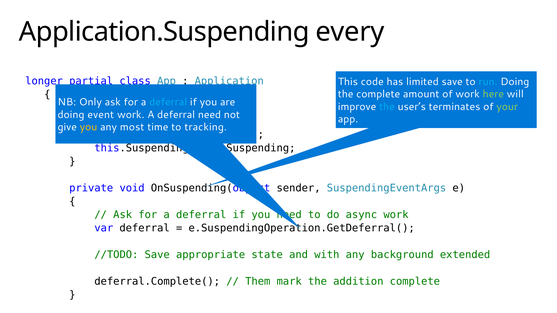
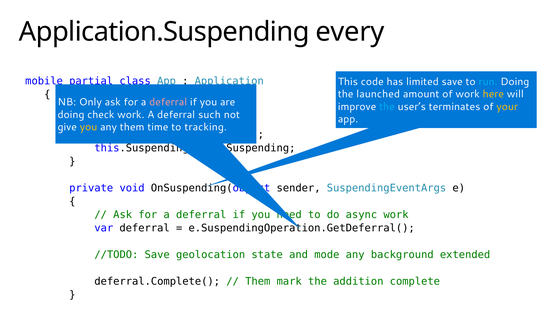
longer: longer -> mobile
the complete: complete -> launched
here colour: light green -> yellow
deferral at (168, 102) colour: light blue -> pink
your colour: light green -> yellow
event: event -> check
deferral need: need -> such
any most: most -> them
appropriate: appropriate -> geolocation
with: with -> mode
